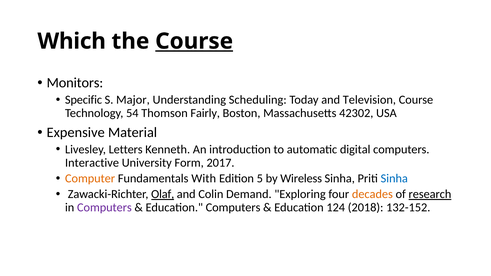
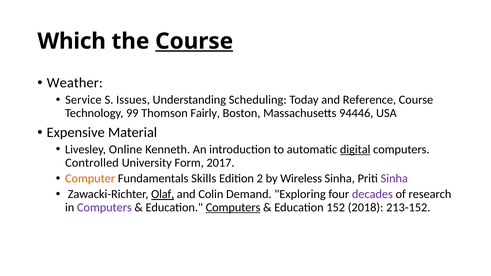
Monitors: Monitors -> Weather
Specific: Specific -> Service
Major: Major -> Issues
Television: Television -> Reference
54: 54 -> 99
42302: 42302 -> 94446
Letters: Letters -> Online
digital underline: none -> present
Interactive: Interactive -> Controlled
With: With -> Skills
5: 5 -> 2
Sinha at (394, 179) colour: blue -> purple
decades colour: orange -> purple
research underline: present -> none
Computers at (233, 208) underline: none -> present
124: 124 -> 152
132-152: 132-152 -> 213-152
